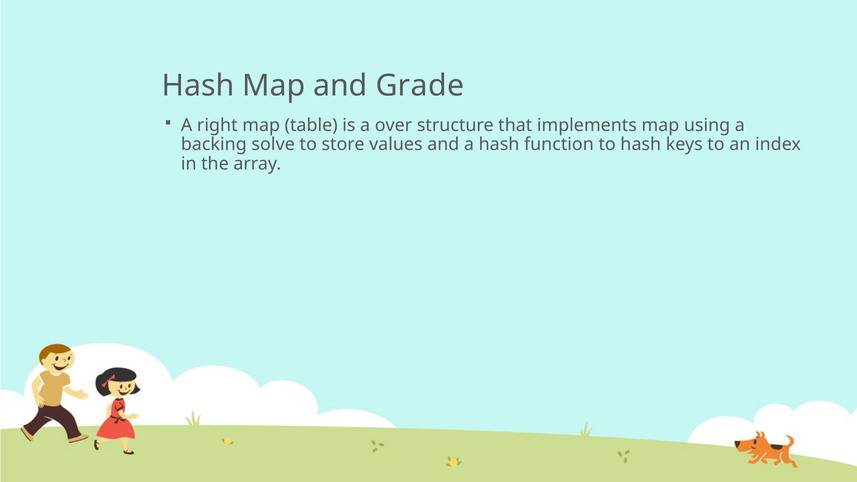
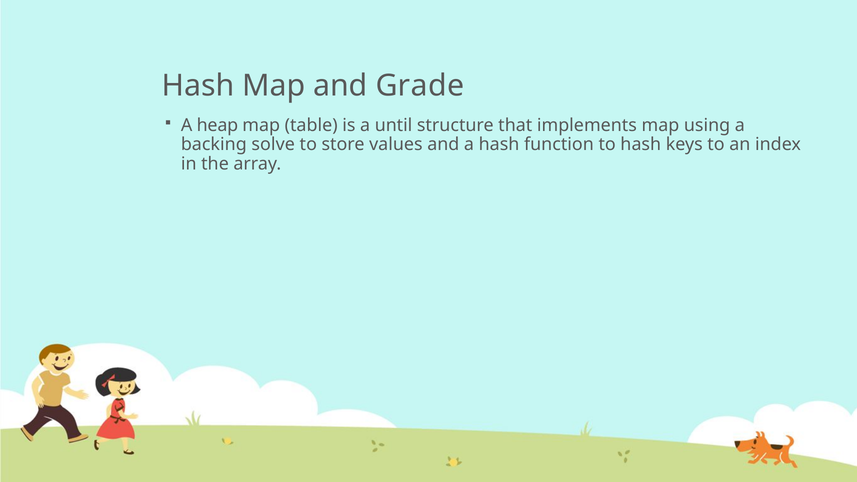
right: right -> heap
over: over -> until
